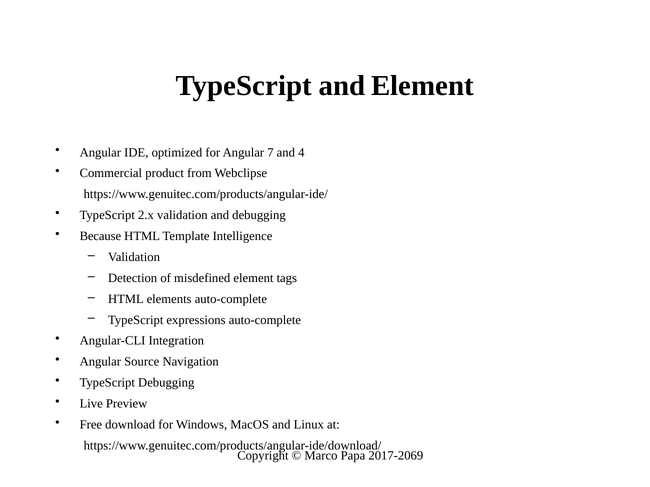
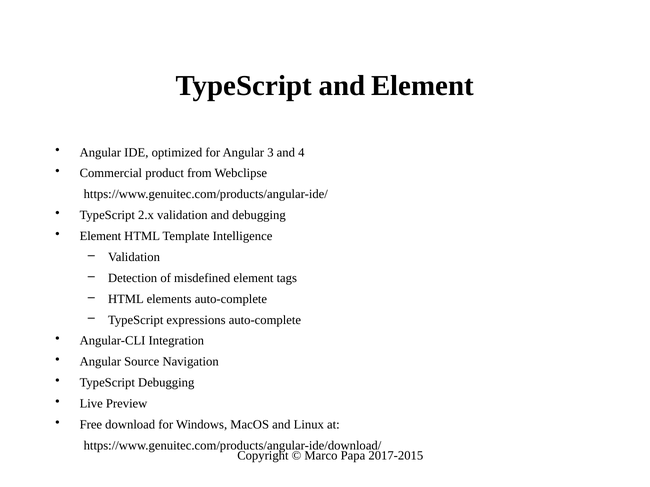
7: 7 -> 3
Because at (100, 236): Because -> Element
2017-2069: 2017-2069 -> 2017-2015
